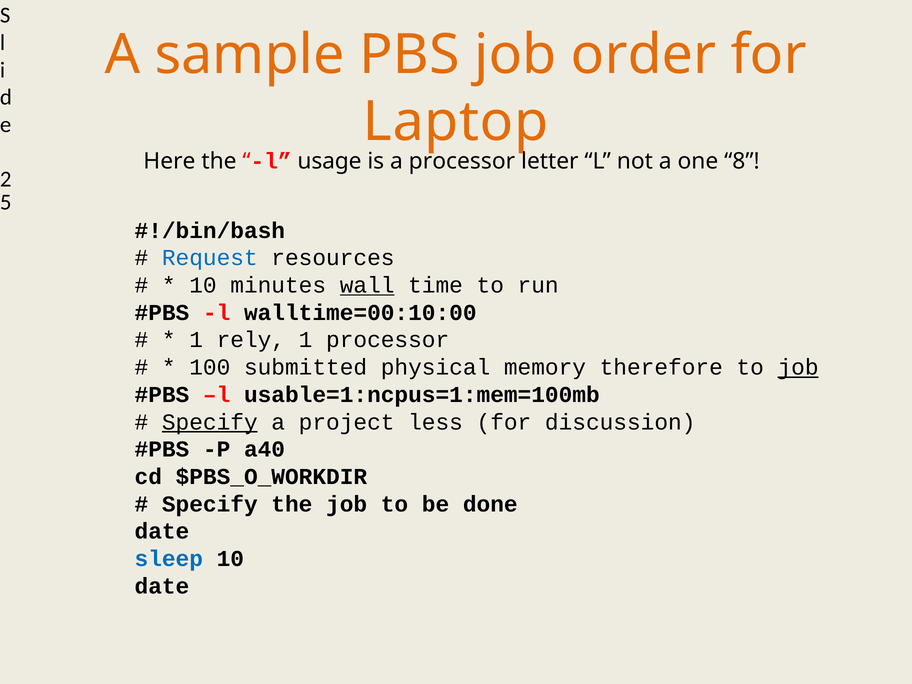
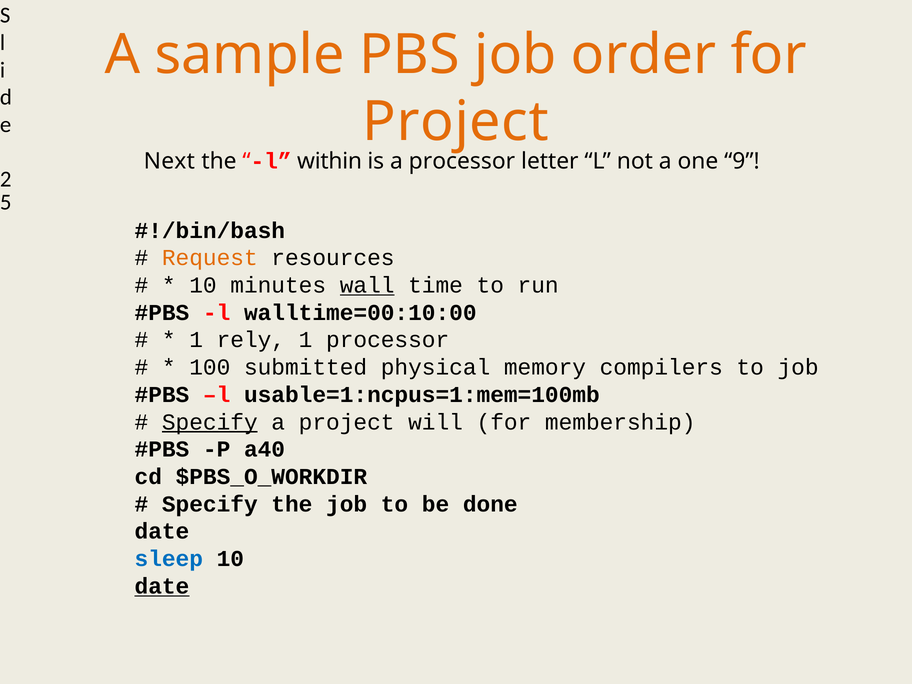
Laptop at (456, 122): Laptop -> Project
Here: Here -> Next
usage: usage -> within
8: 8 -> 9
Request colour: blue -> orange
therefore: therefore -> compilers
job at (798, 367) underline: present -> none
less: less -> will
discussion: discussion -> membership
date at (162, 586) underline: none -> present
